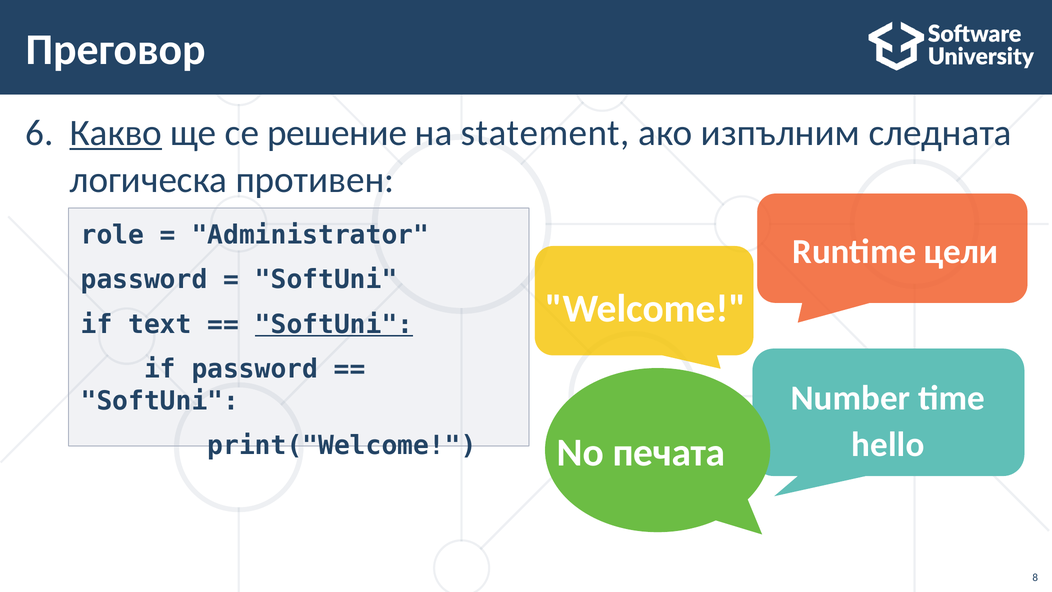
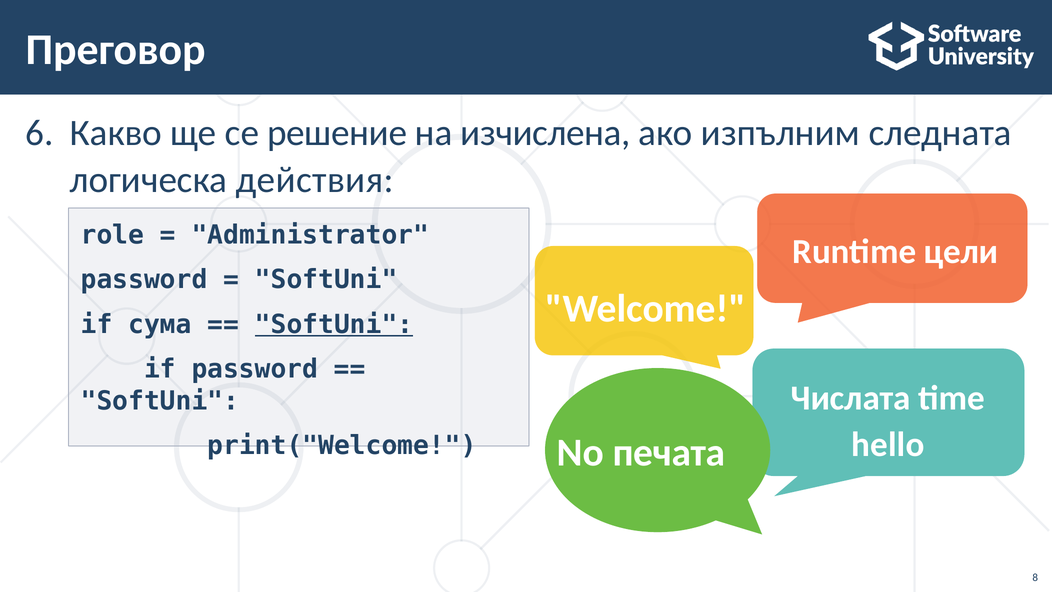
Какво underline: present -> none
statement: statement -> изчислена
противен: противен -> действия
text: text -> сума
Number: Number -> Числата
